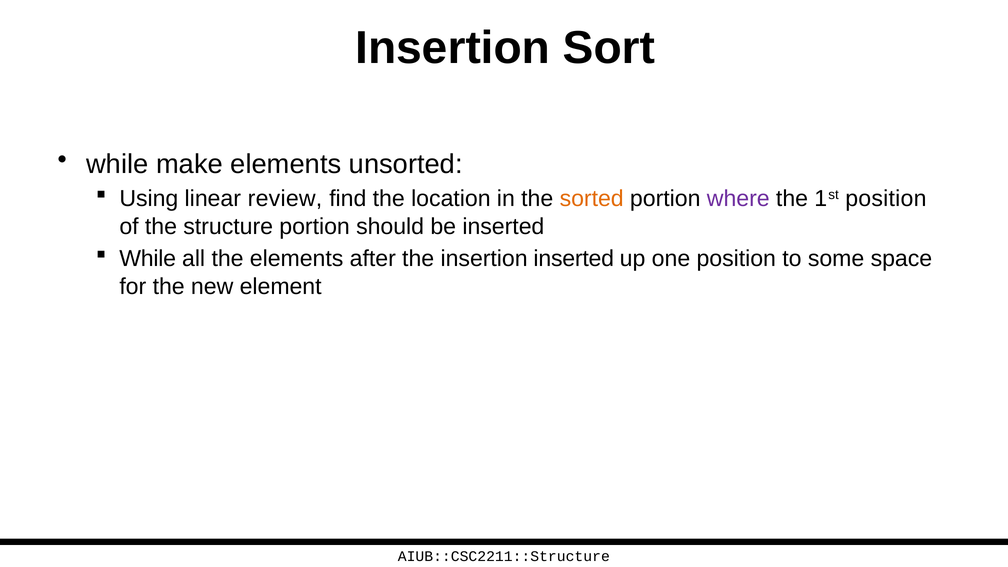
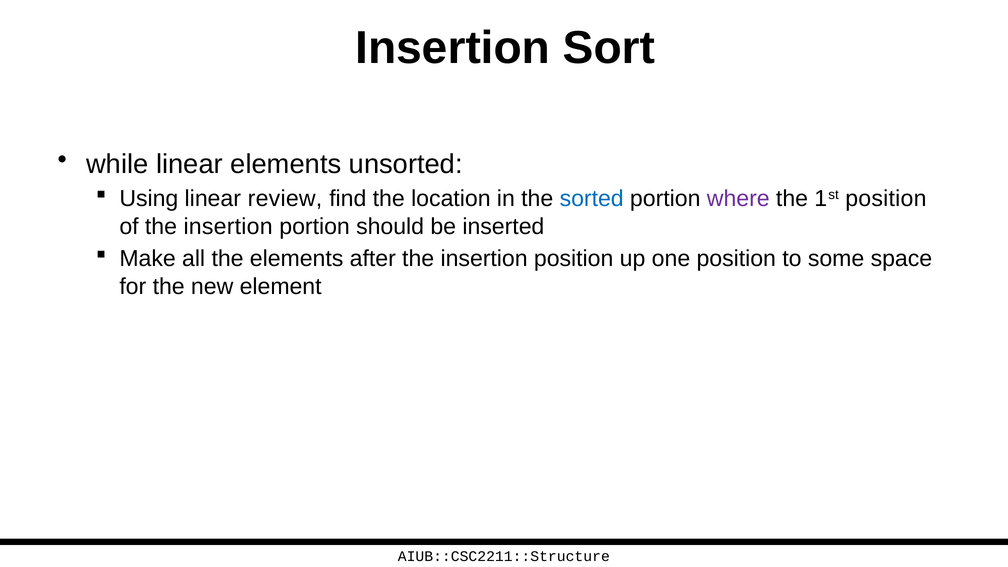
while make: make -> linear
sorted colour: orange -> blue
of the structure: structure -> insertion
While at (148, 259): While -> Make
insertion inserted: inserted -> position
